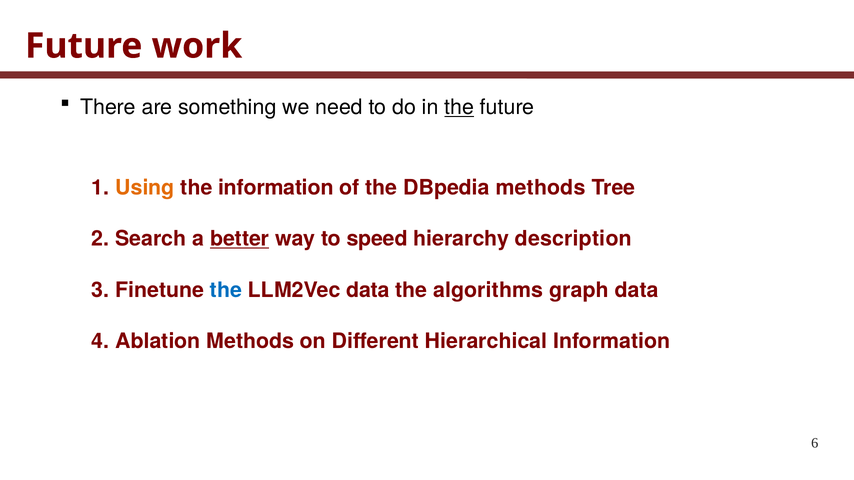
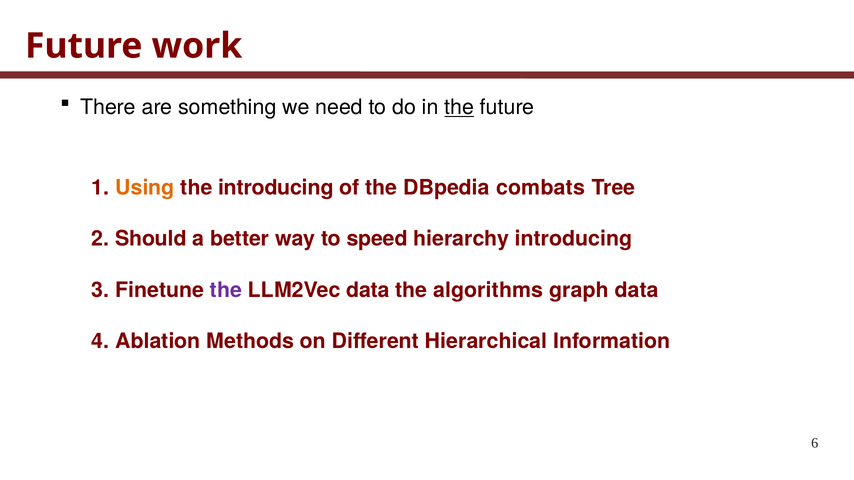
the information: information -> introducing
DBpedia methods: methods -> combats
Search: Search -> Should
better underline: present -> none
hierarchy description: description -> introducing
the at (226, 290) colour: blue -> purple
